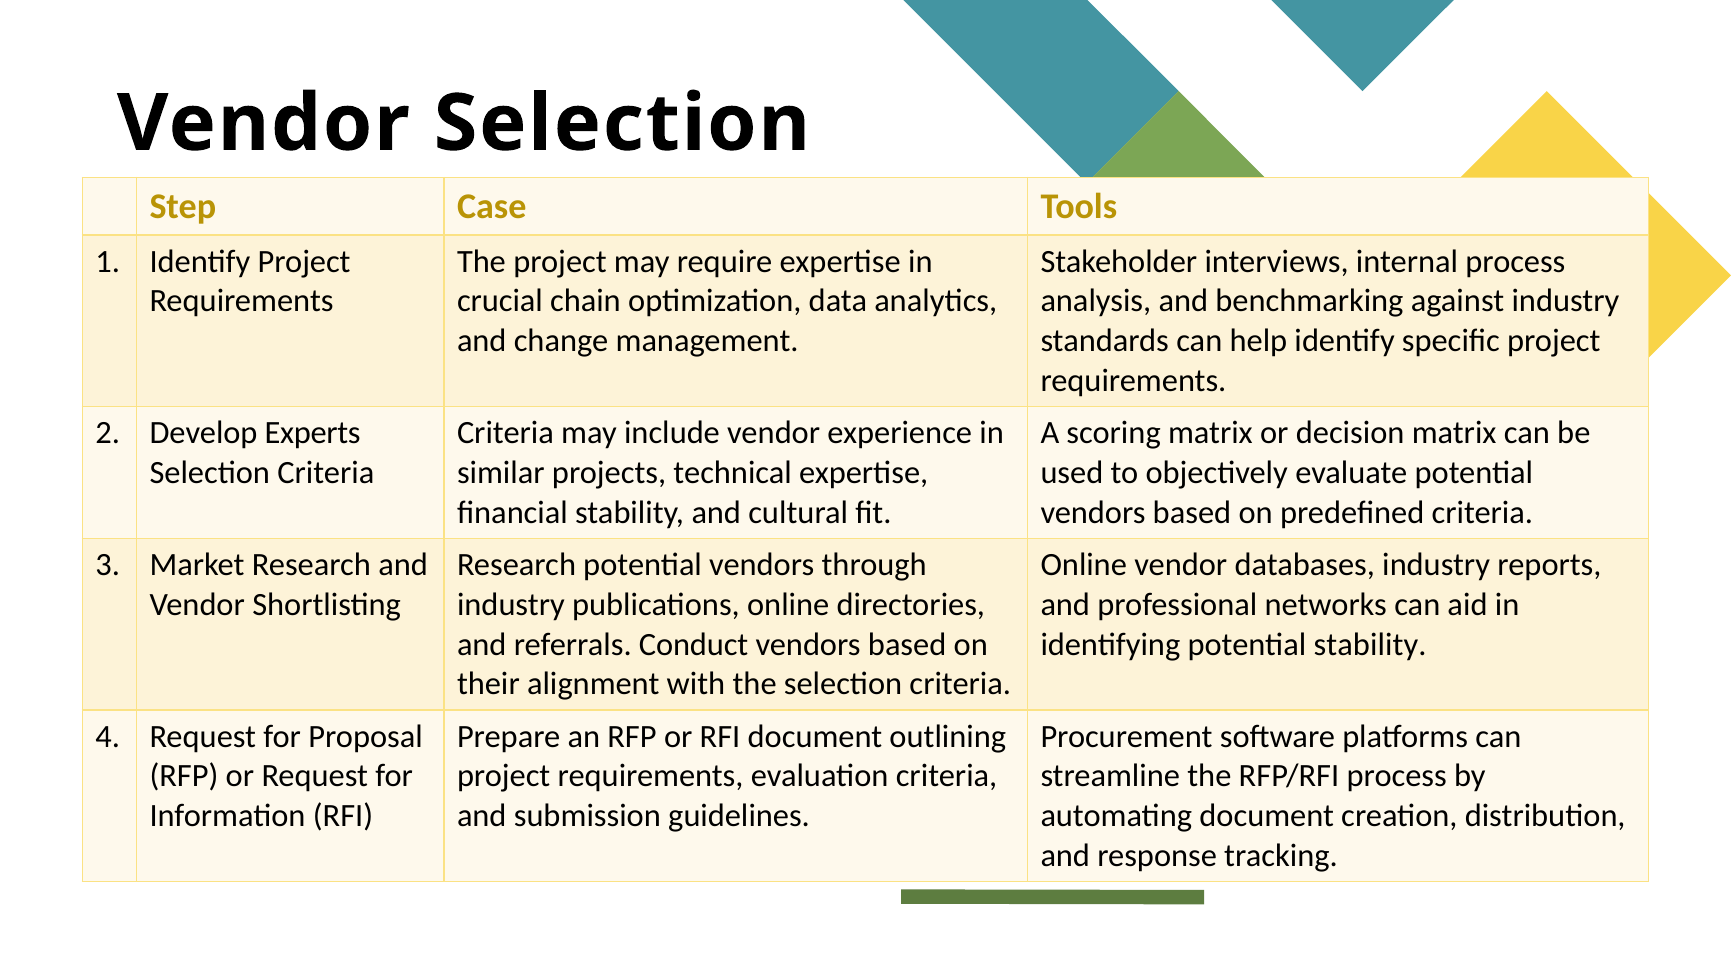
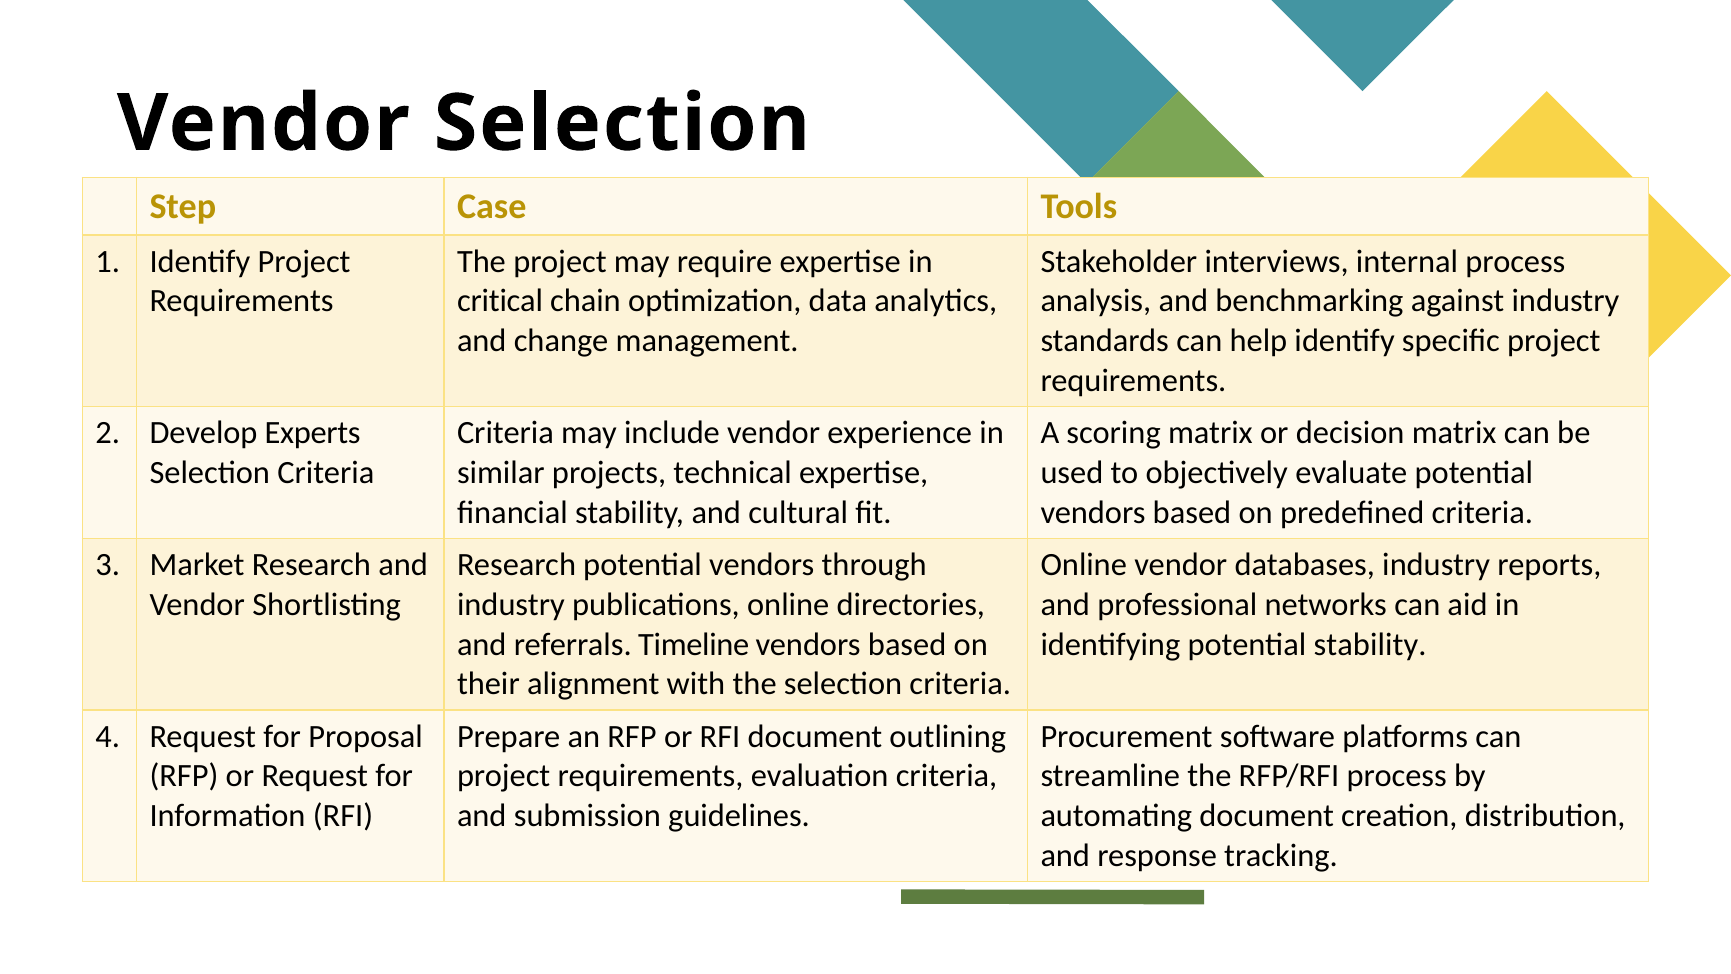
crucial: crucial -> critical
Conduct: Conduct -> Timeline
